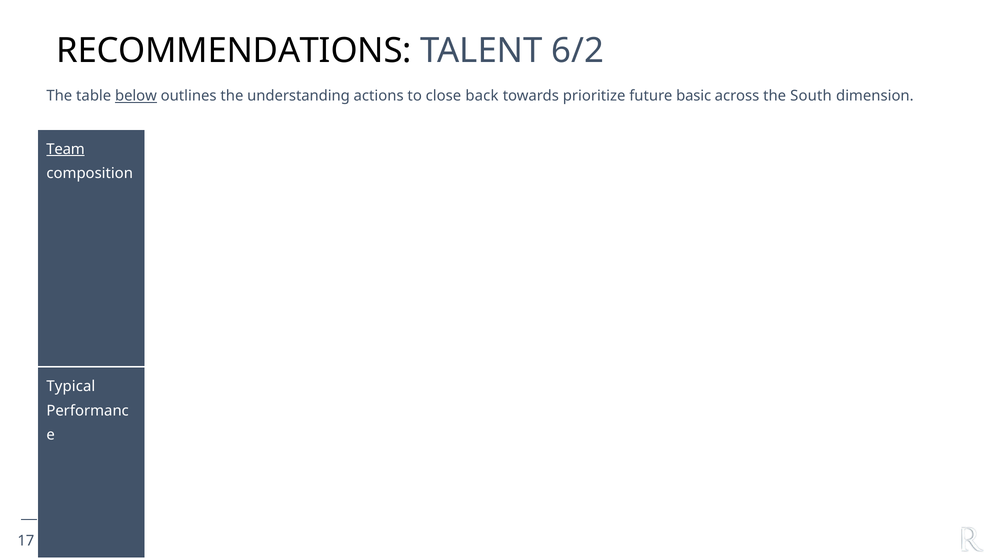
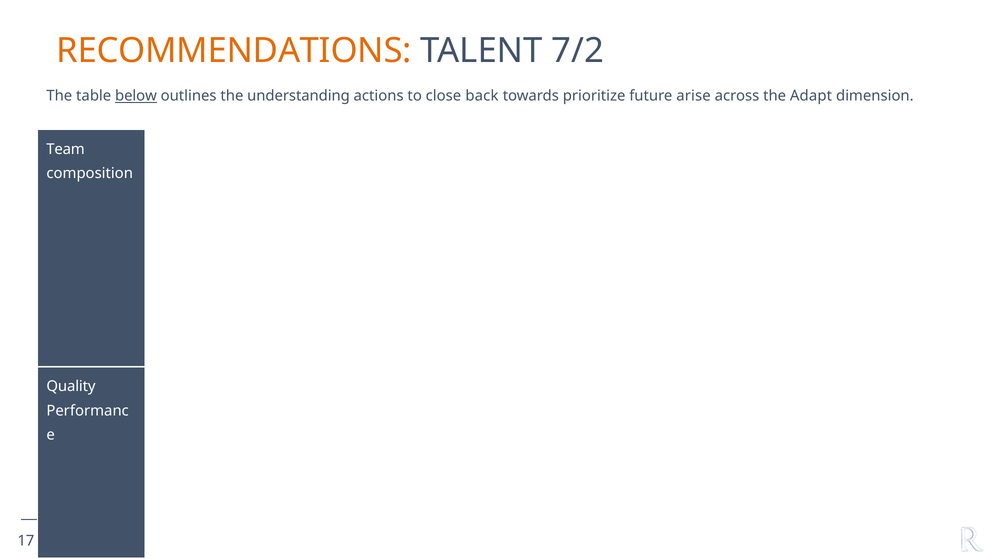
RECOMMENDATIONS colour: black -> orange
6/2: 6/2 -> 7/2
basic: basic -> arise
South: South -> Adapt
Team underline: present -> none
Typical: Typical -> Quality
